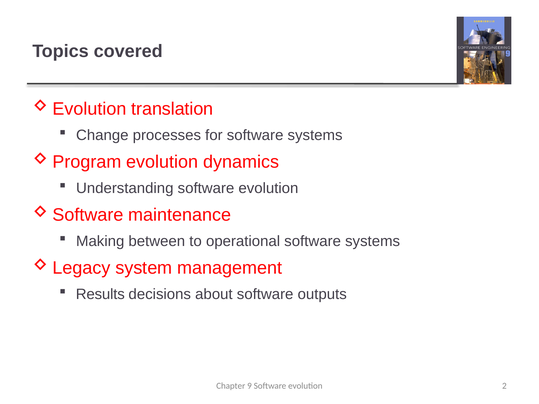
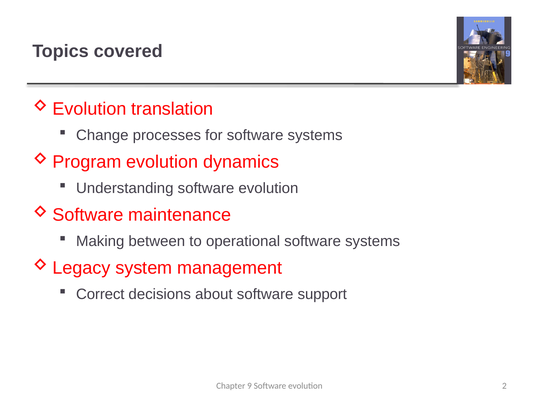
Results: Results -> Correct
outputs: outputs -> support
